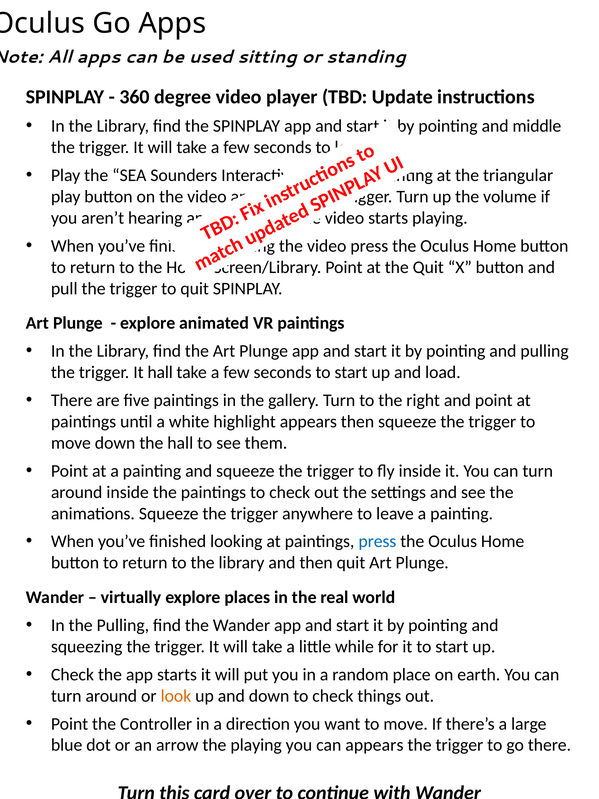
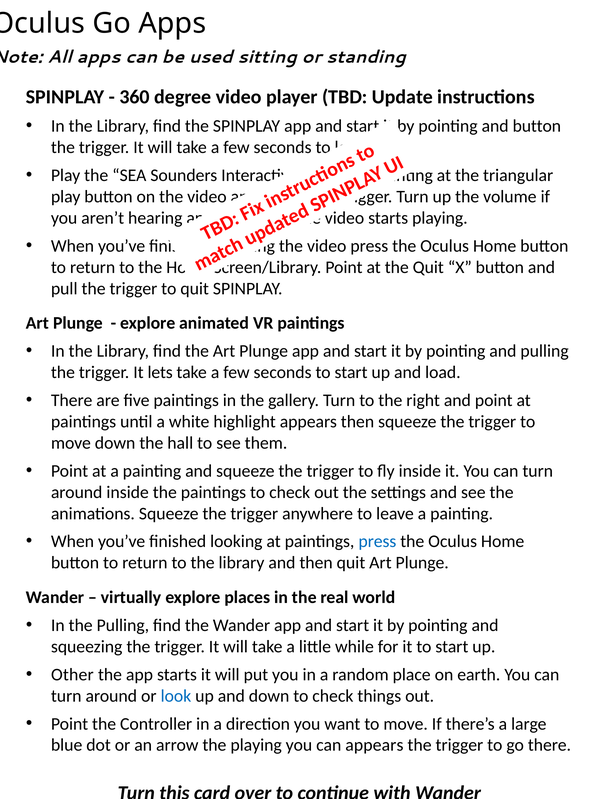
and middle: middle -> button
It hall: hall -> lets
Check at (72, 674): Check -> Other
look colour: orange -> blue
